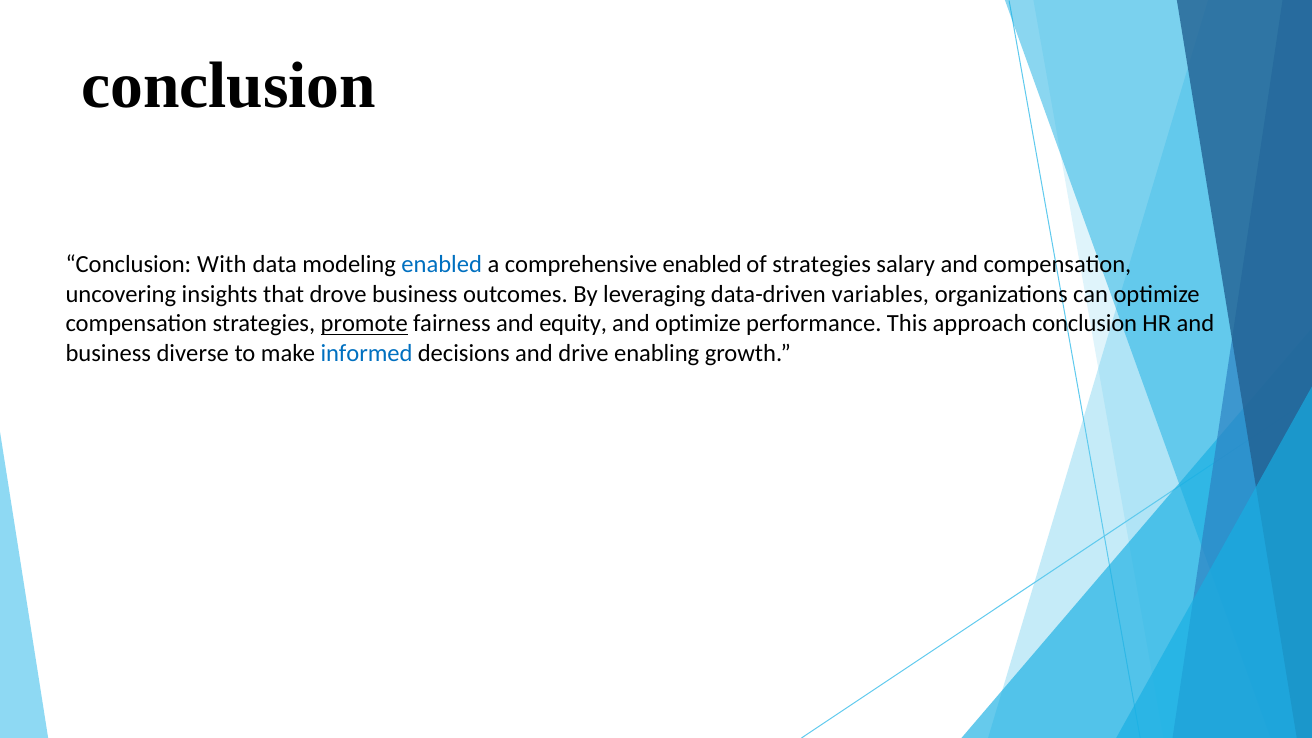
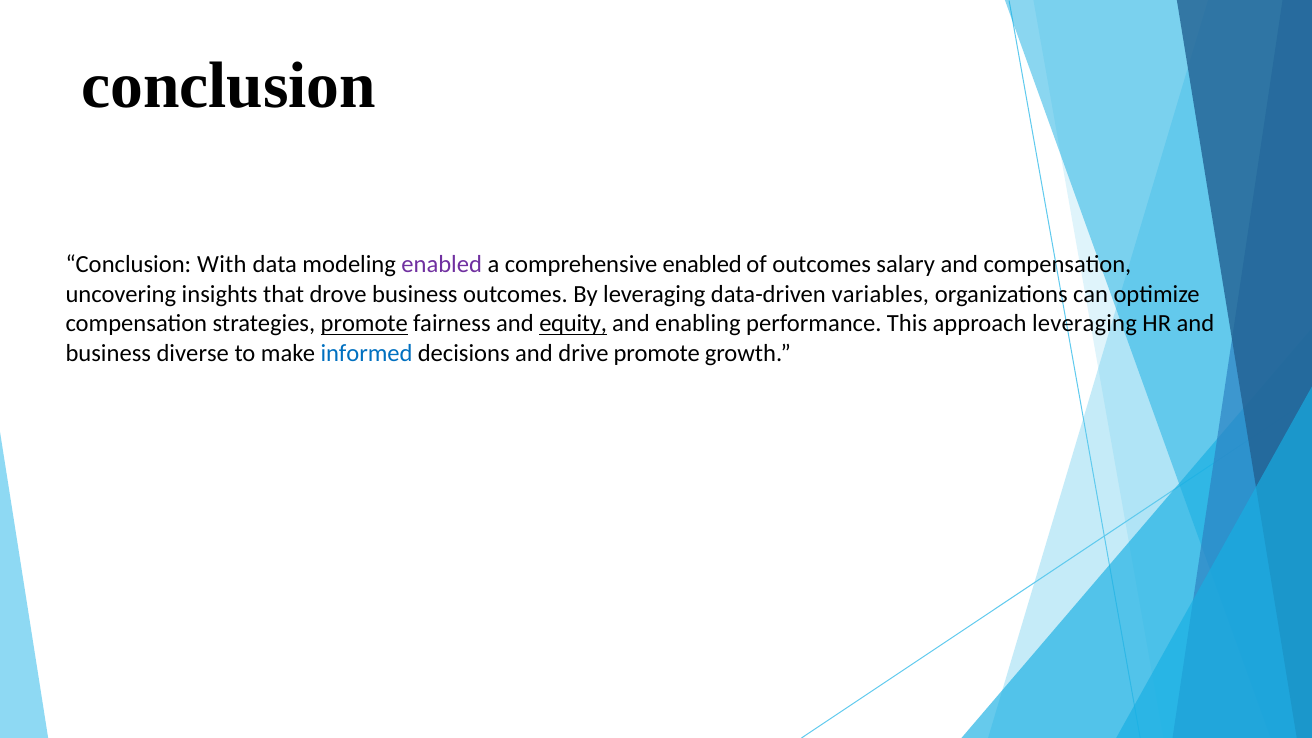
enabled at (442, 265) colour: blue -> purple
of strategies: strategies -> outcomes
equity underline: none -> present
and optimize: optimize -> enabling
approach conclusion: conclusion -> leveraging
drive enabling: enabling -> promote
